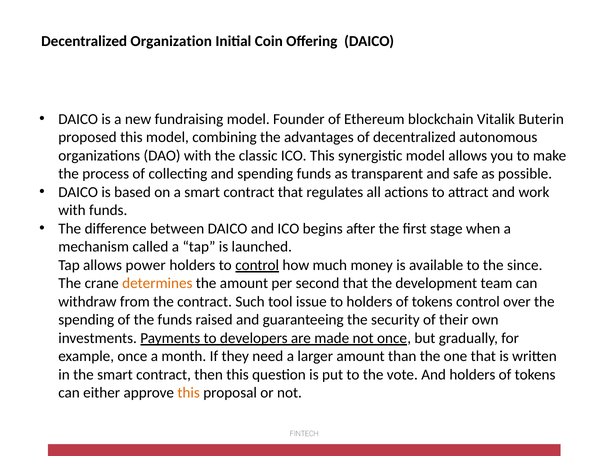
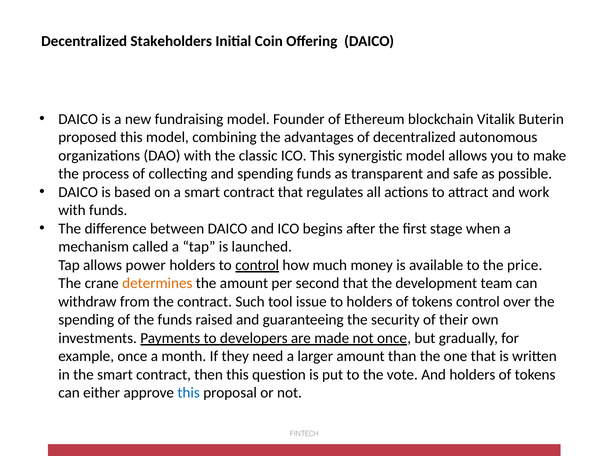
Organization: Organization -> Stakeholders
since: since -> price
this at (189, 392) colour: orange -> blue
